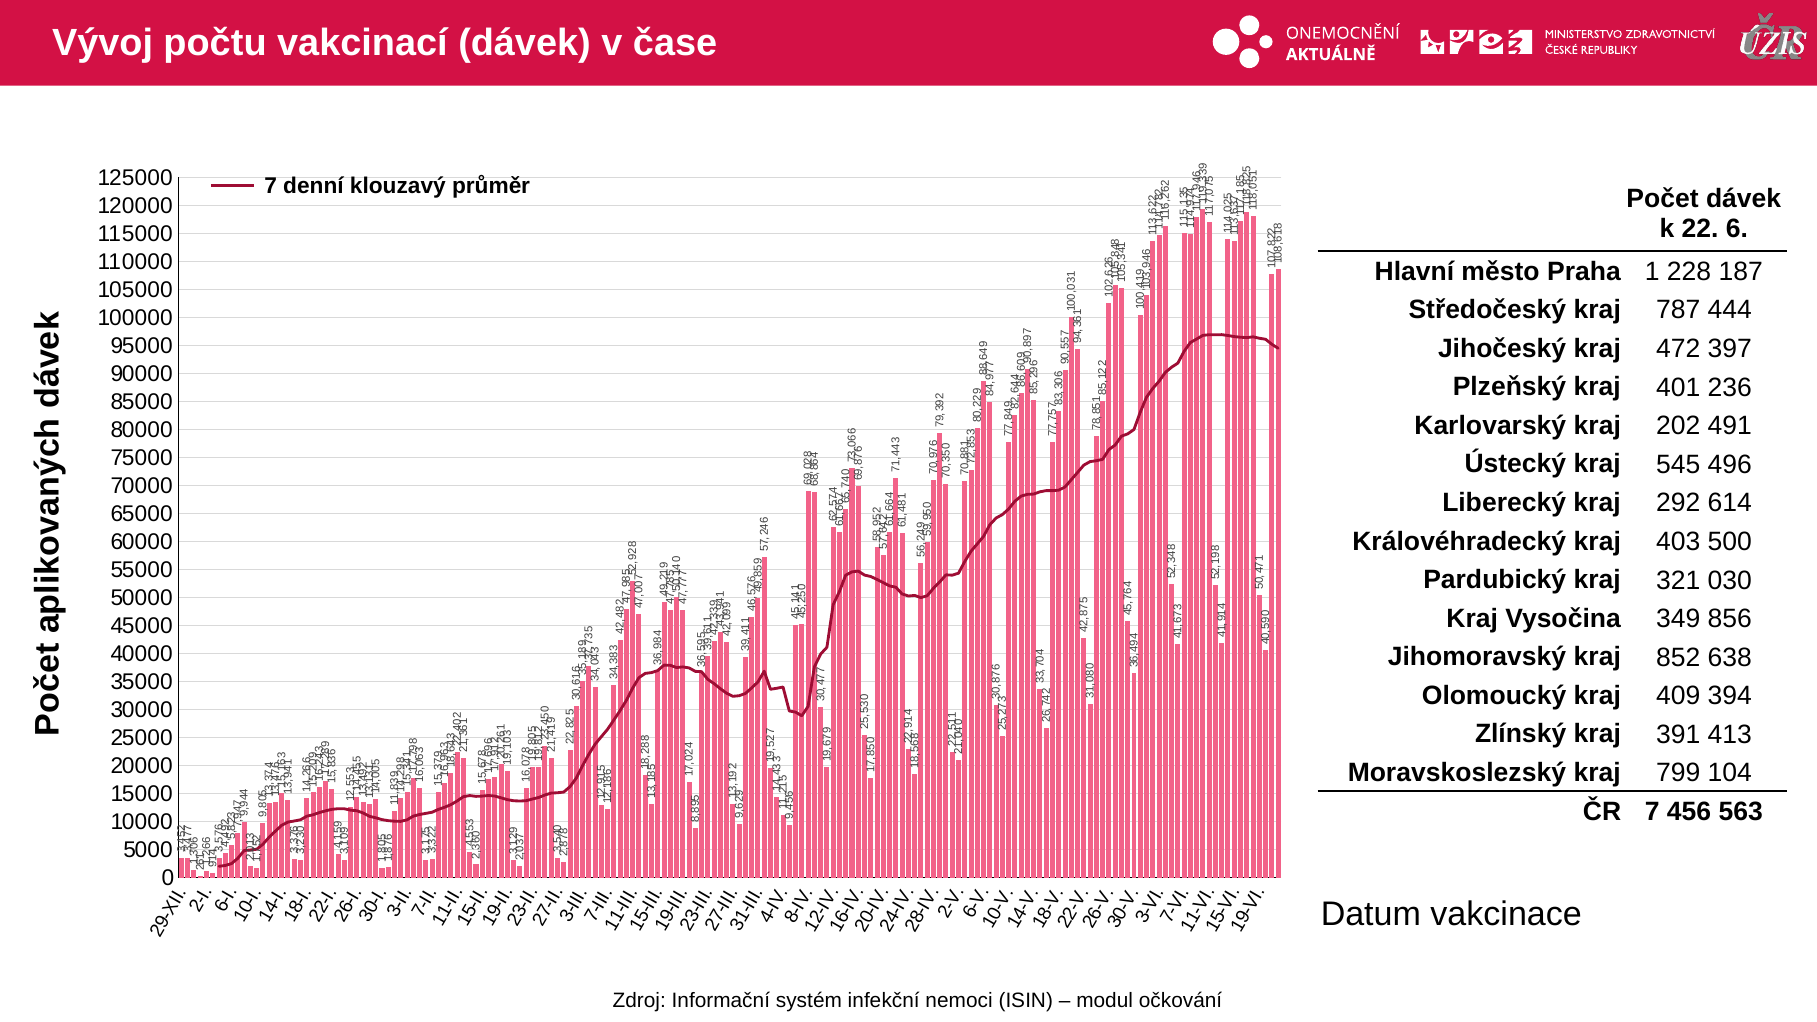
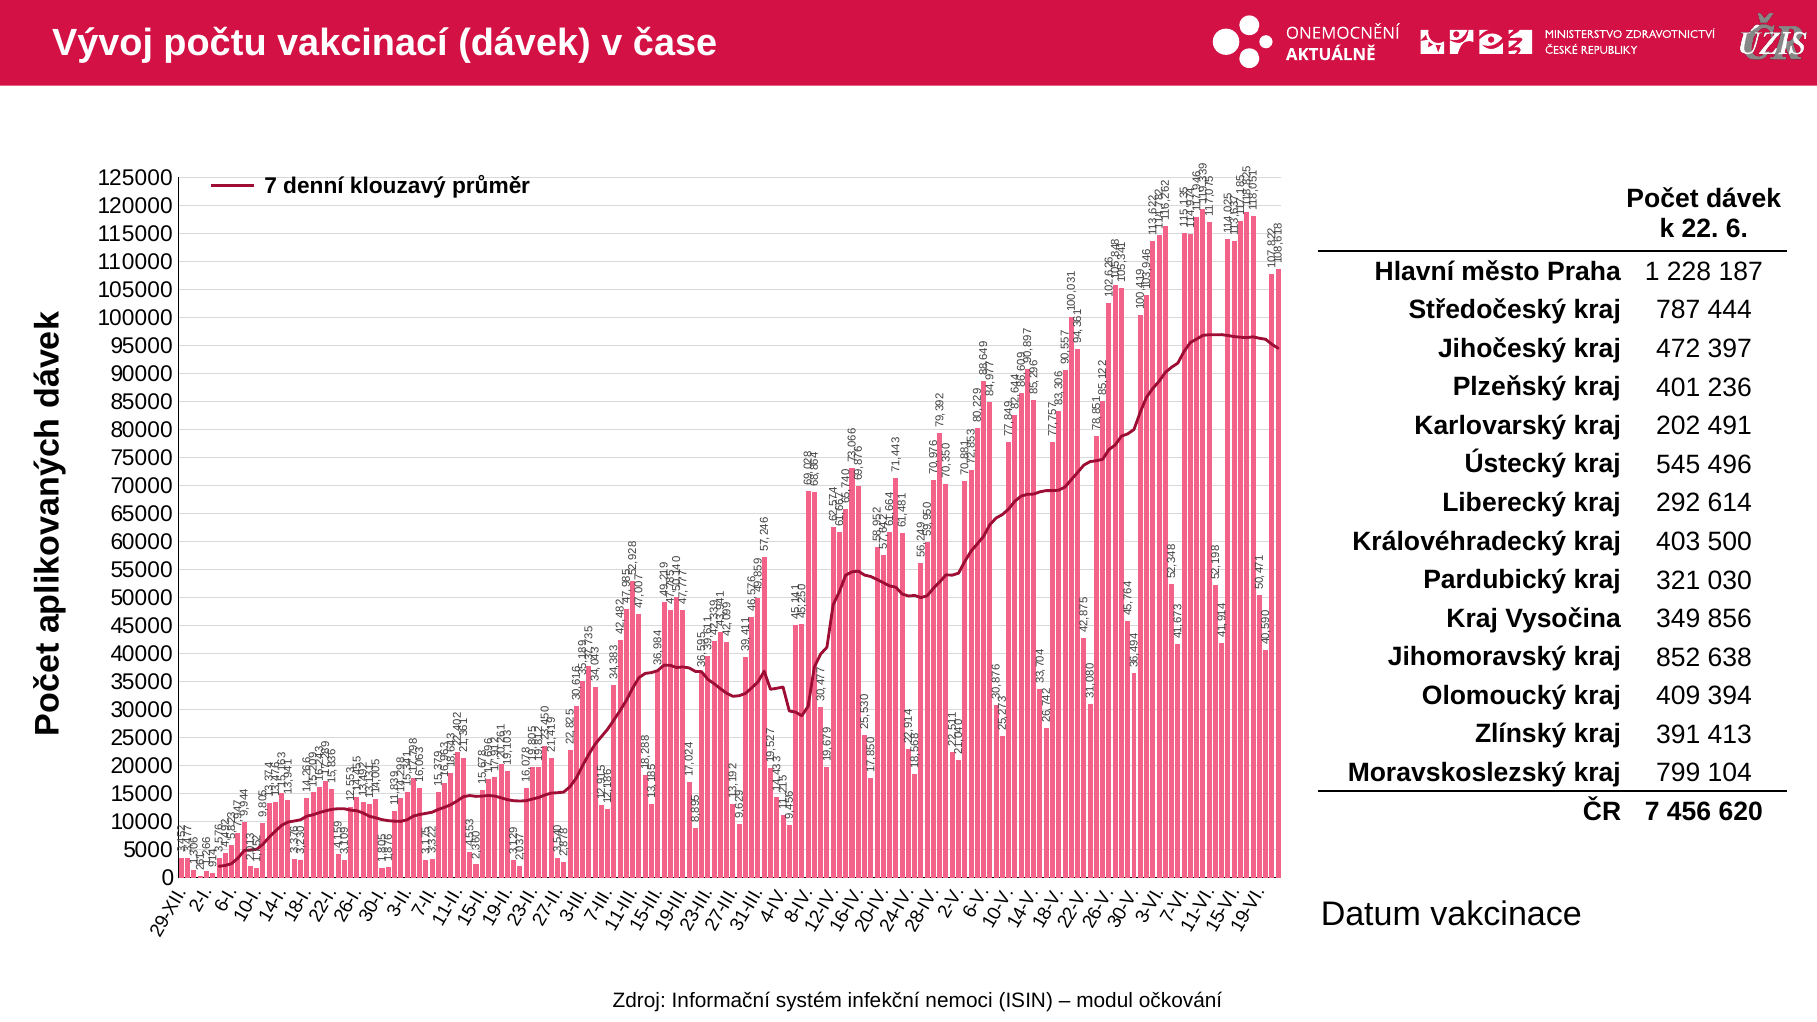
563: 563 -> 620
